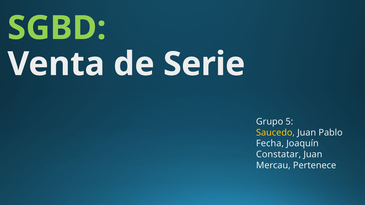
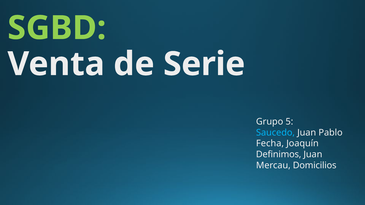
Saucedo colour: yellow -> light blue
Constatar: Constatar -> Definimos
Pertenece: Pertenece -> Domicilios
